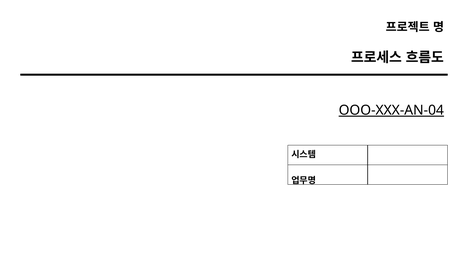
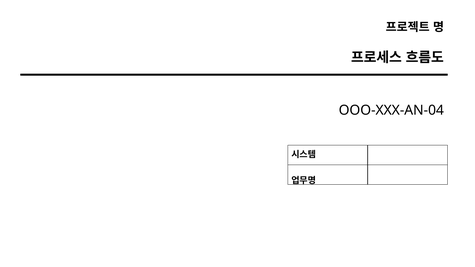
OOO-XXX-AN-04 underline: present -> none
